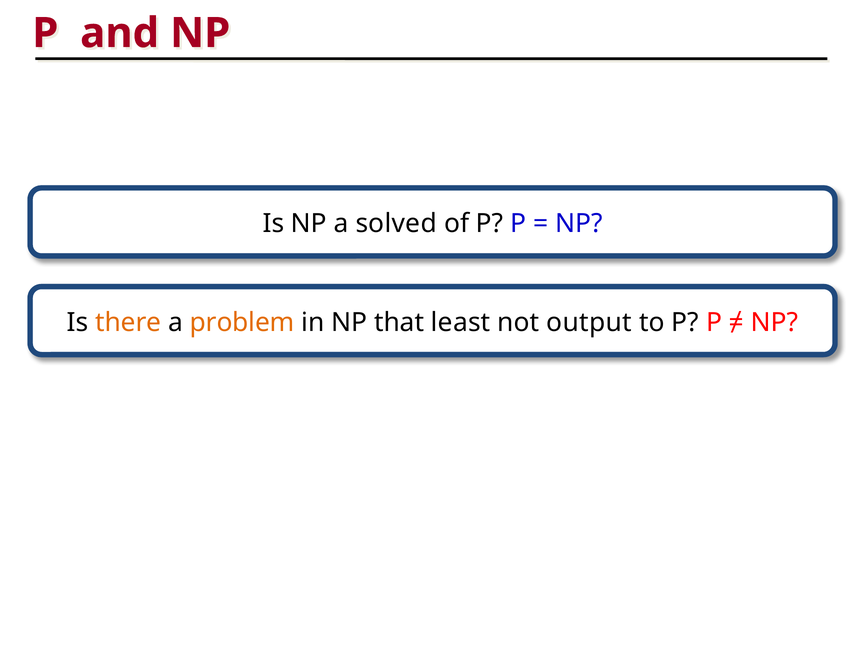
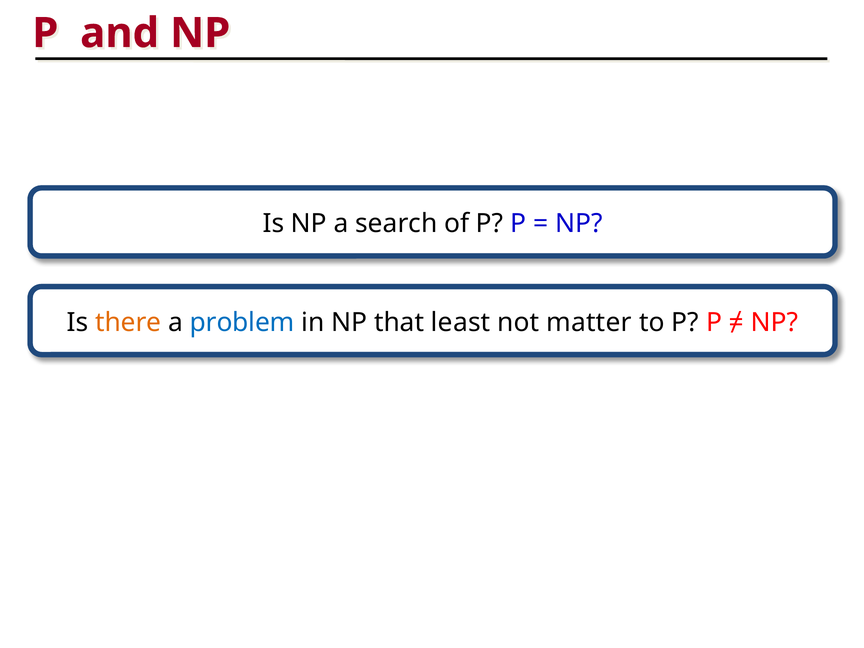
solved: solved -> search
problem colour: orange -> blue
output: output -> matter
